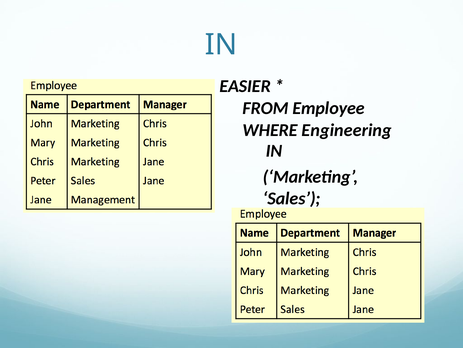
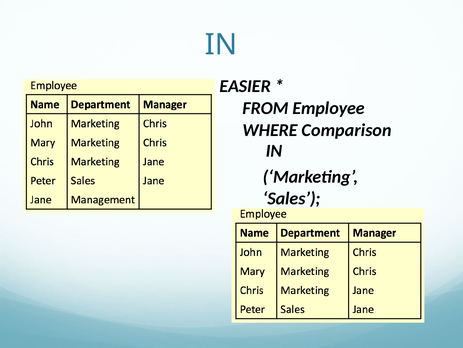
Engineering: Engineering -> Comparison
